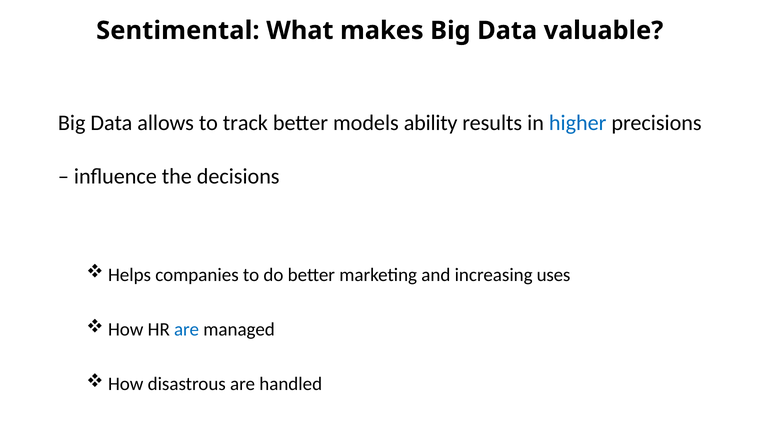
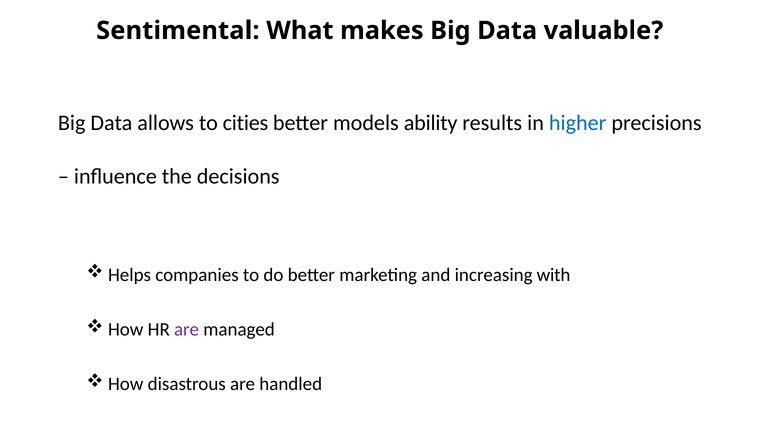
track: track -> cities
uses: uses -> with
are at (187, 329) colour: blue -> purple
